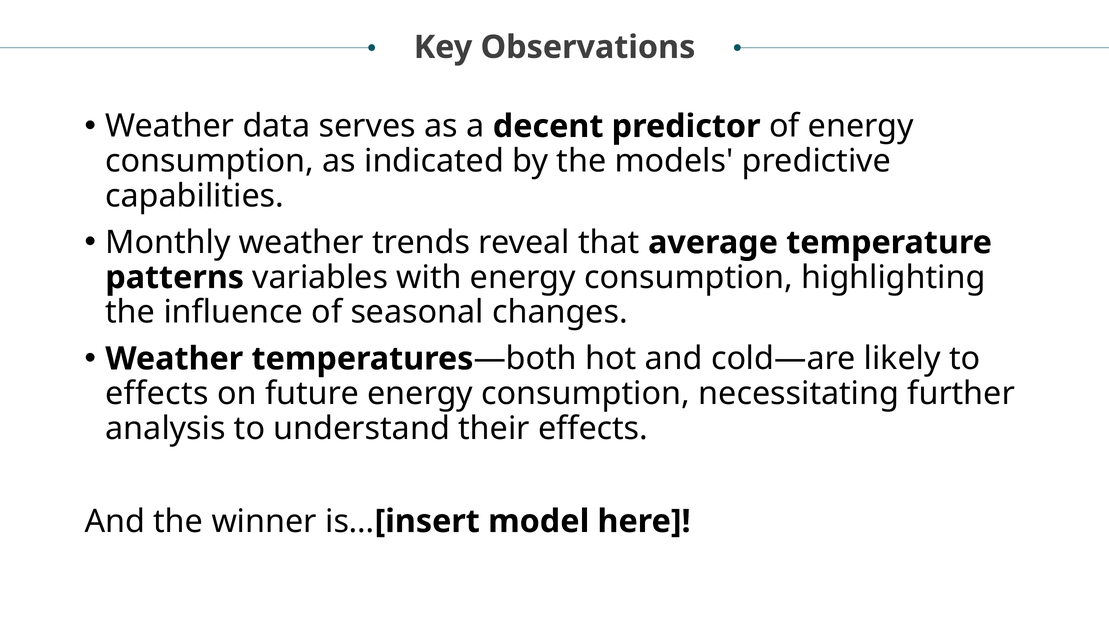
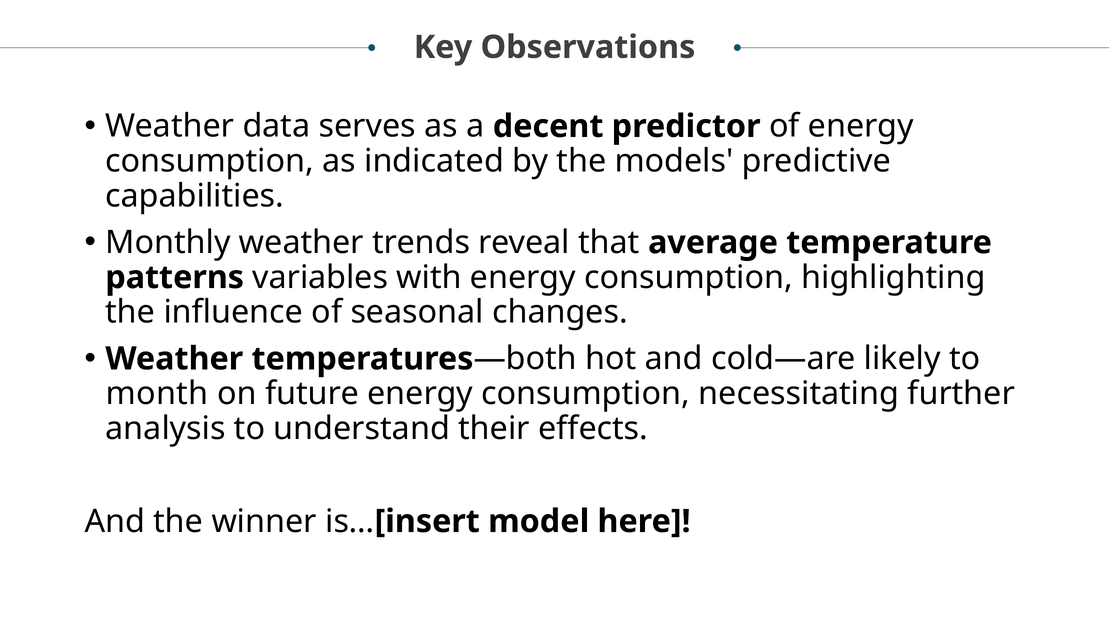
effects at (157, 394): effects -> month
